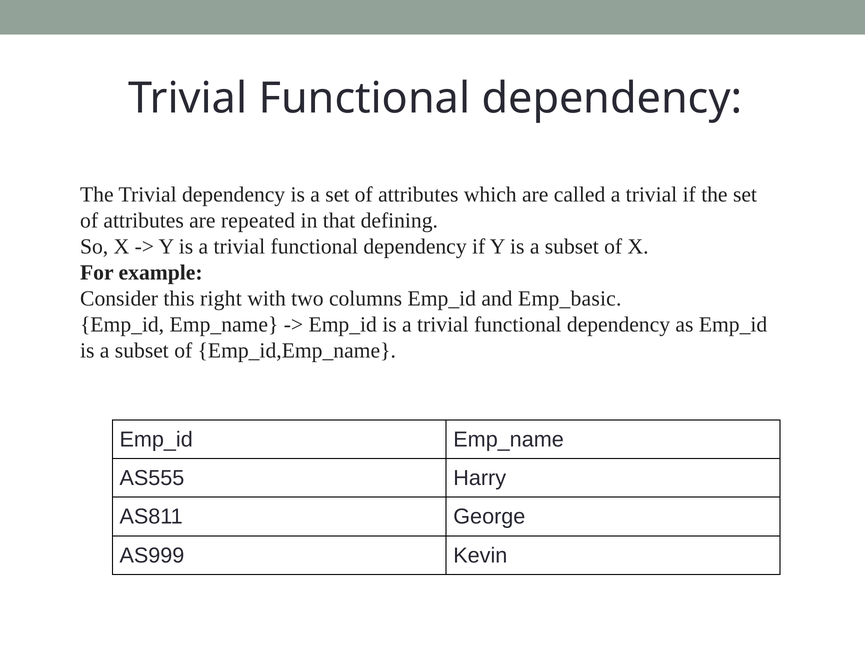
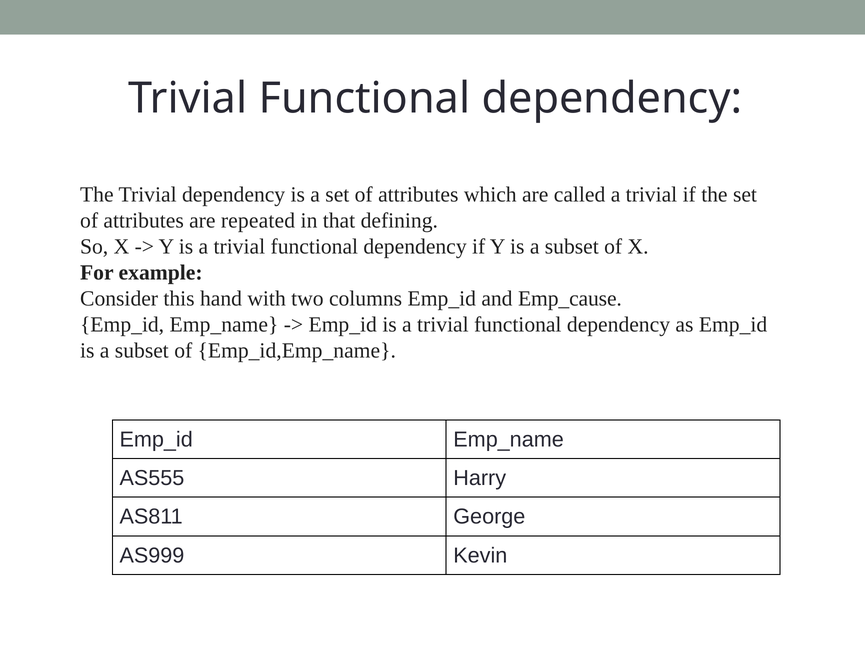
right: right -> hand
Emp_basic: Emp_basic -> Emp_cause
